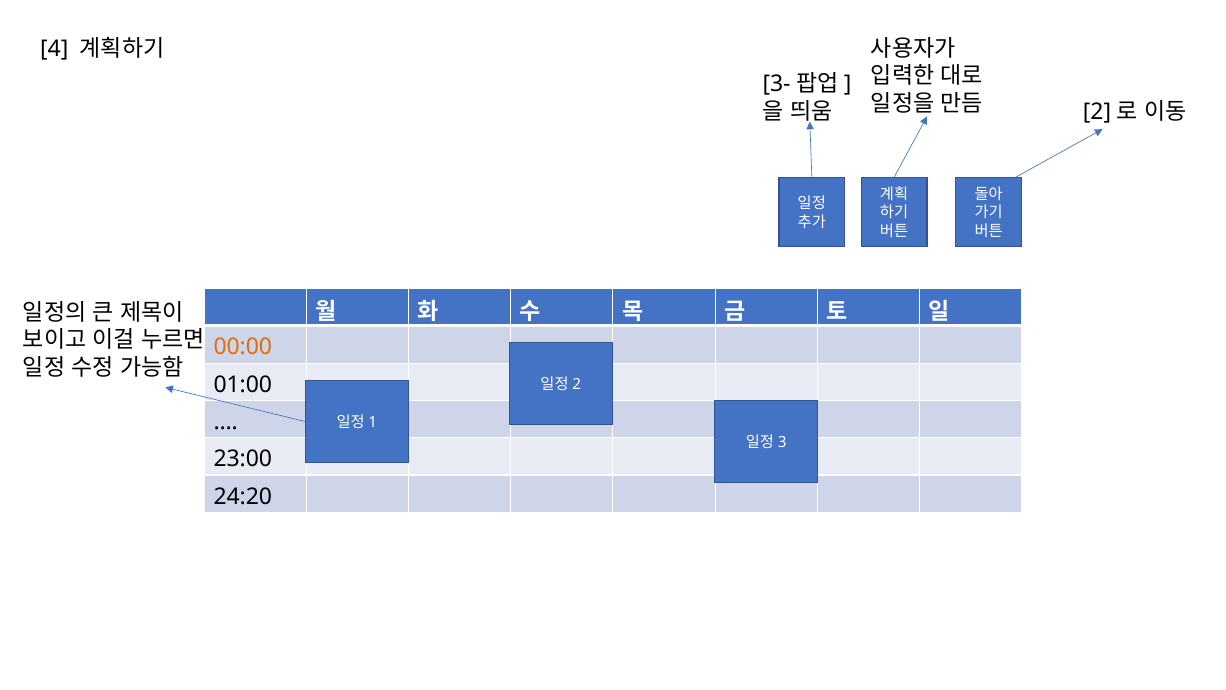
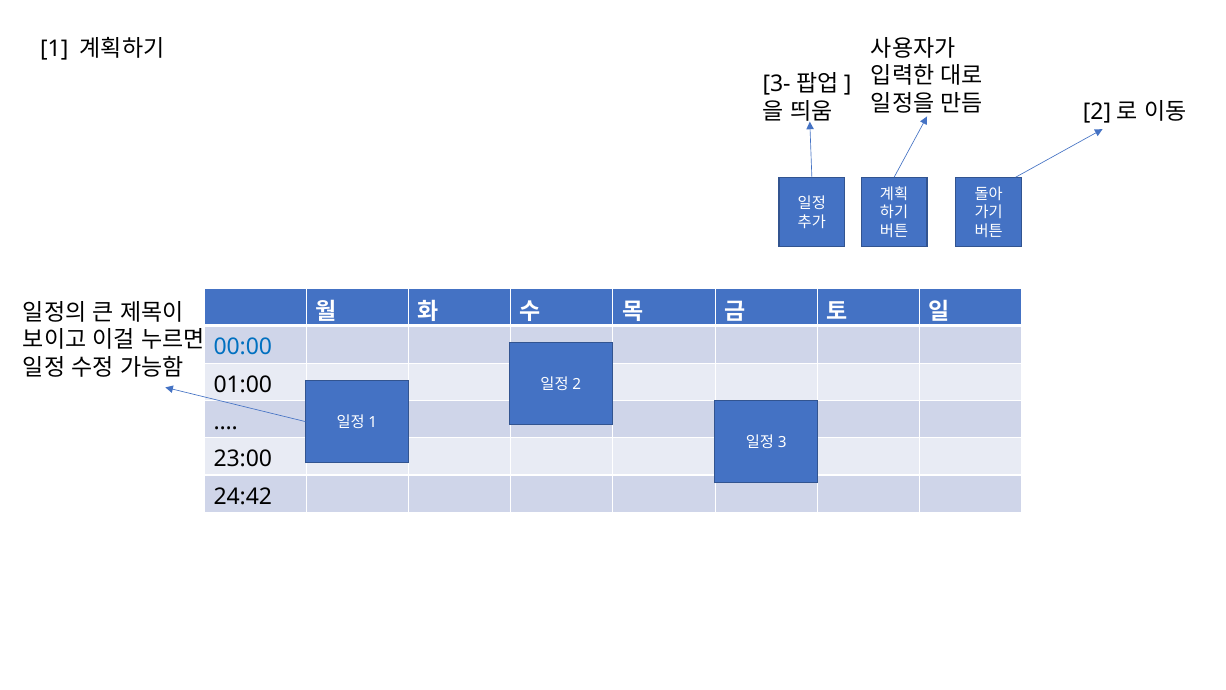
4: 4 -> 1
00:00 colour: orange -> blue
24:20: 24:20 -> 24:42
